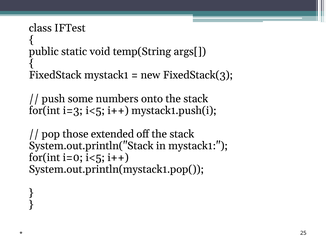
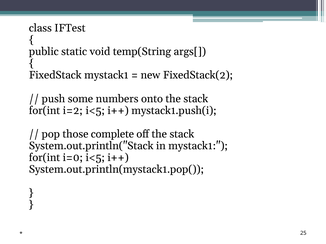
FixedStack(3: FixedStack(3 -> FixedStack(2
i=3: i=3 -> i=2
extended: extended -> complete
